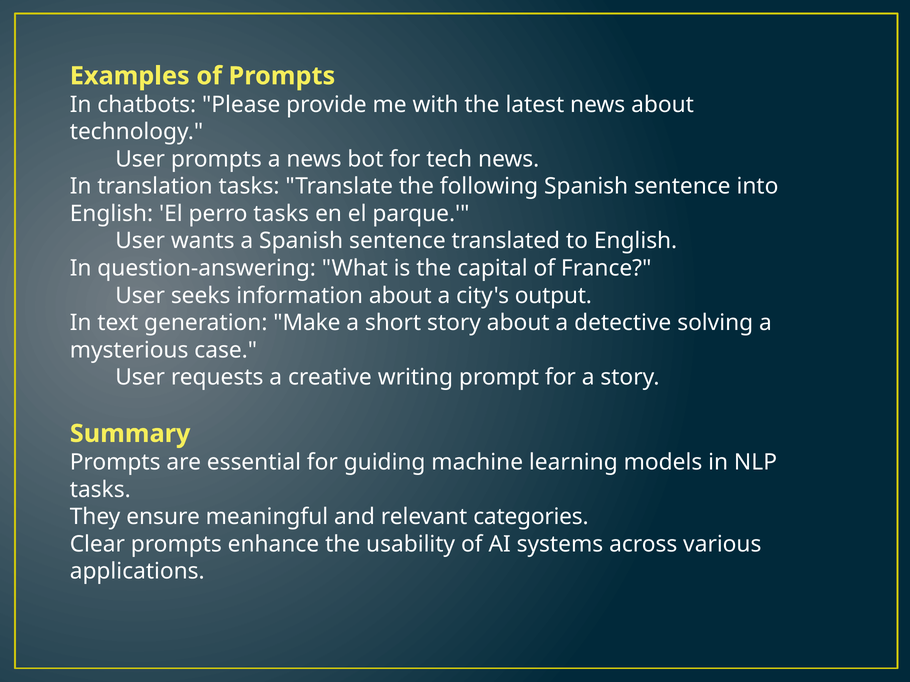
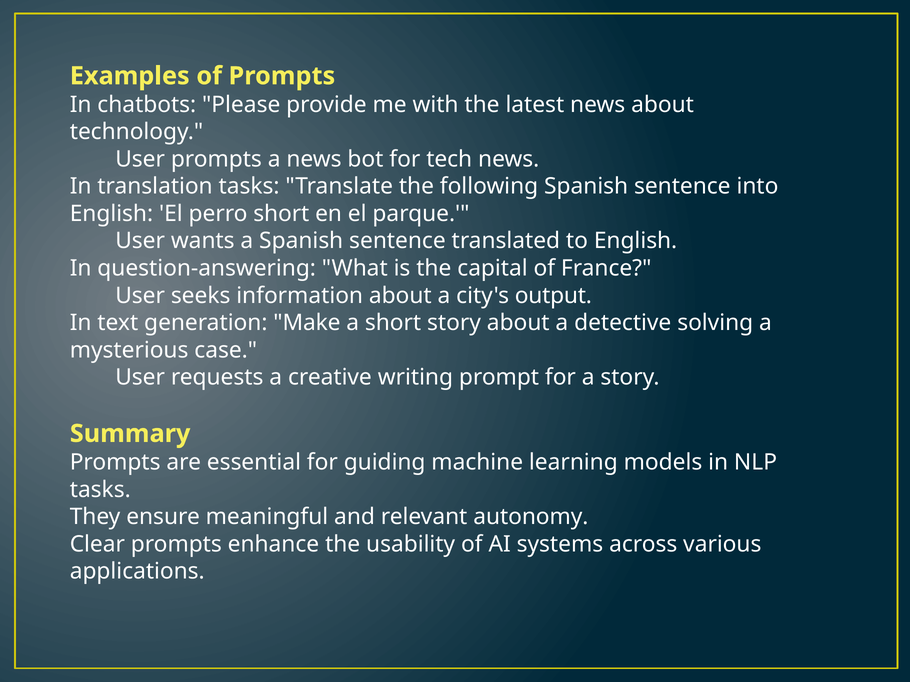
perro tasks: tasks -> short
categories: categories -> autonomy
